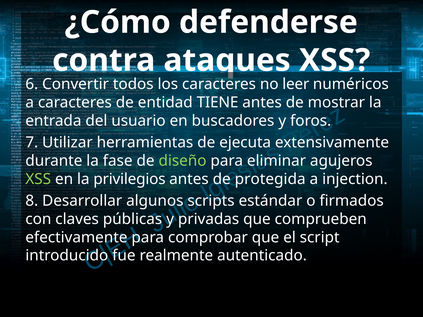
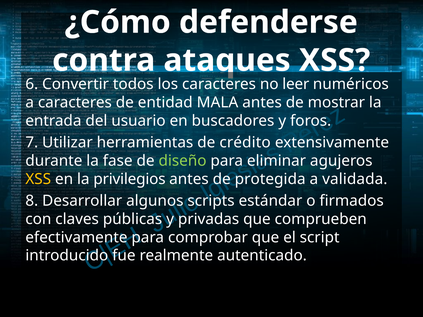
TIENE: TIENE -> MALA
ejecuta: ejecuta -> crédito
XSS at (38, 179) colour: light green -> yellow
injection: injection -> validada
